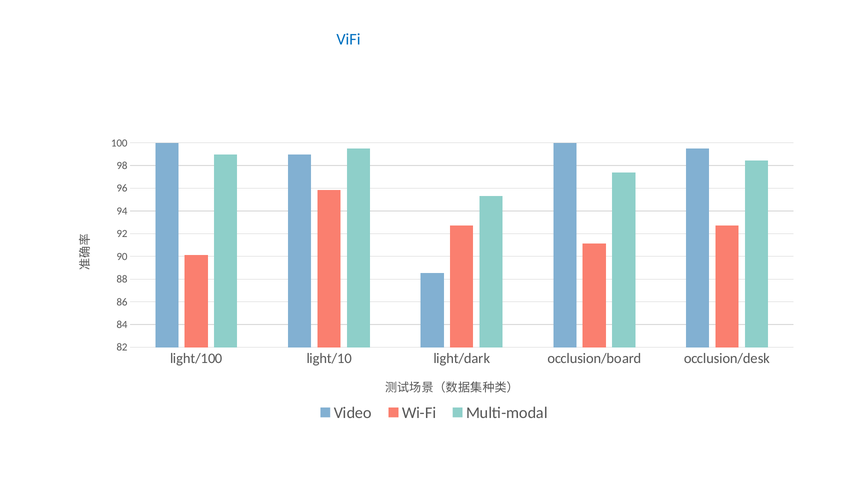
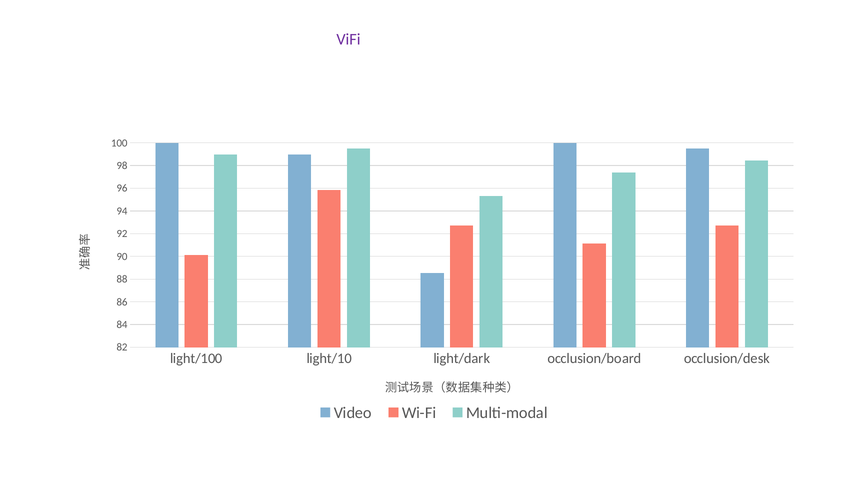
ViFi colour: blue -> purple
